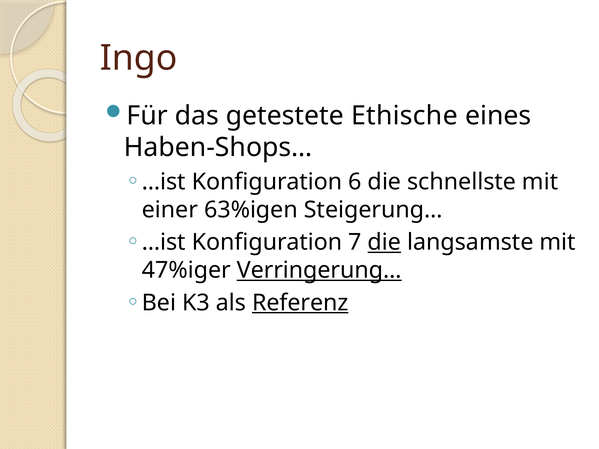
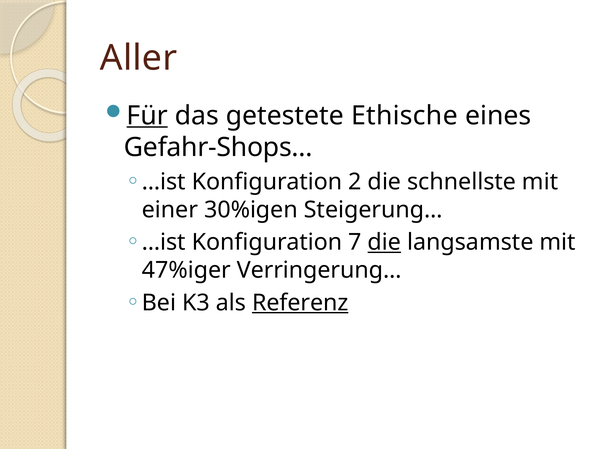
Ingo: Ingo -> Aller
Für underline: none -> present
Haben-Shops…: Haben-Shops… -> Gefahr-Shops…
6: 6 -> 2
63%igen: 63%igen -> 30%igen
Verringerung… underline: present -> none
